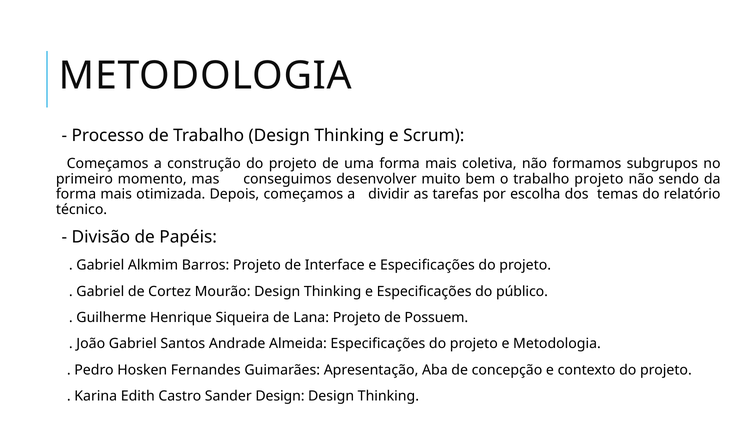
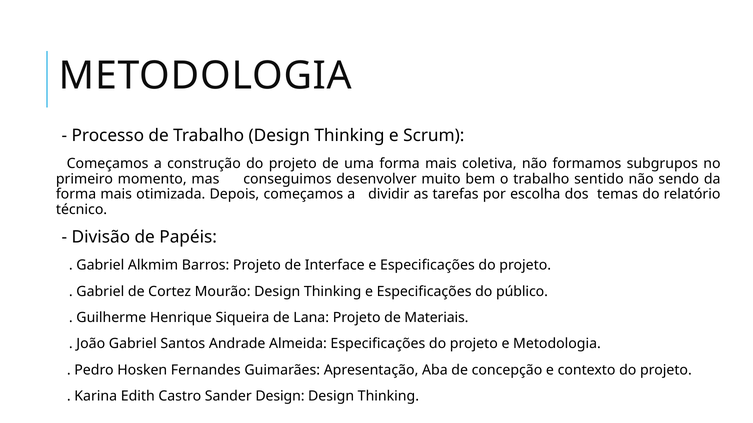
trabalho projeto: projeto -> sentido
Possuem: Possuem -> Materiais
